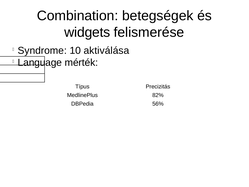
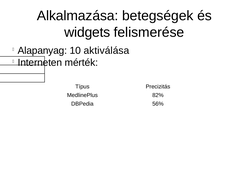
Combination: Combination -> Alkalmazása
Syndrome: Syndrome -> Alapanyag
Language: Language -> Interneten
